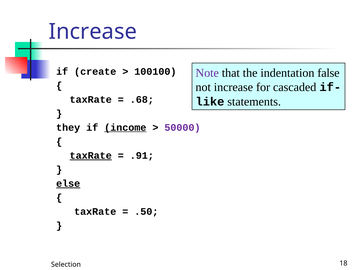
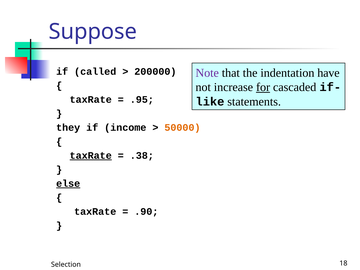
Increase at (93, 32): Increase -> Suppose
false: false -> have
create: create -> called
100100: 100100 -> 200000
for underline: none -> present
.68: .68 -> .95
income underline: present -> none
50000 colour: purple -> orange
.91: .91 -> .38
.50: .50 -> .90
